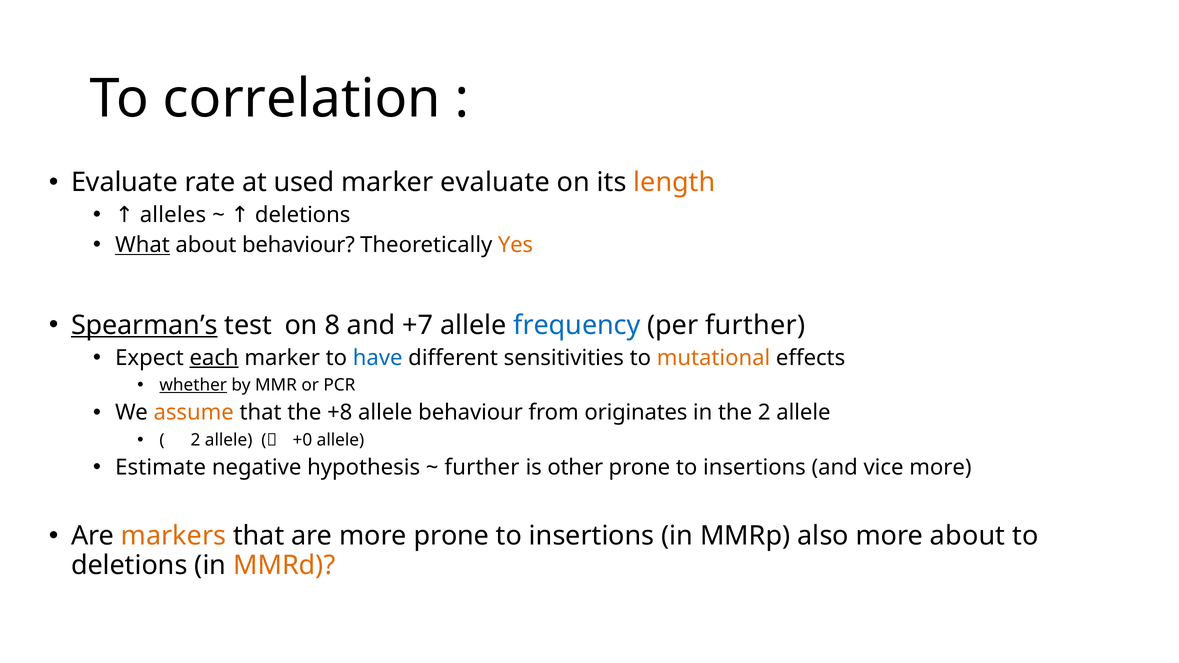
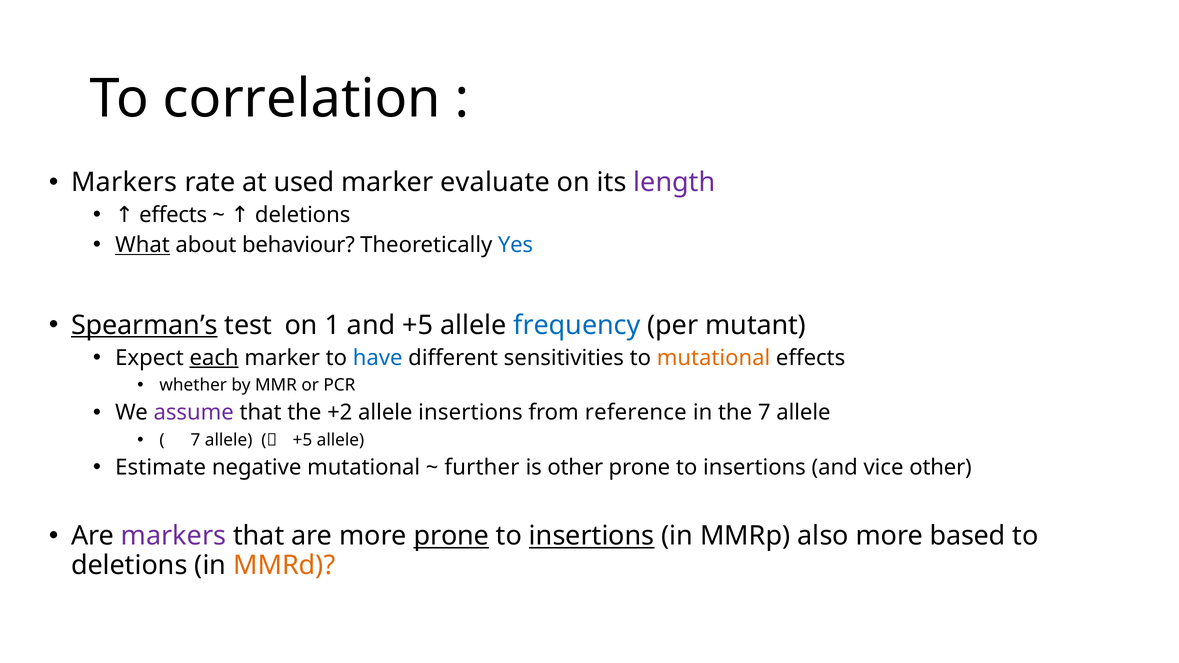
Evaluate at (124, 182): Evaluate -> Markers
length colour: orange -> purple
alleles at (173, 215): alleles -> effects
Yes colour: orange -> blue
8: 8 -> 1
and +7: +7 -> +5
per further: further -> mutant
whether underline: present -> none
assume colour: orange -> purple
+8: +8 -> +2
allele behaviour: behaviour -> insertions
originates: originates -> reference
the 2: 2 -> 7
2 at (195, 440): 2 -> 7
+0 at (302, 440): +0 -> +5
negative hypothesis: hypothesis -> mutational
vice more: more -> other
markers at (174, 536) colour: orange -> purple
prone at (451, 536) underline: none -> present
insertions at (592, 536) underline: none -> present
more about: about -> based
